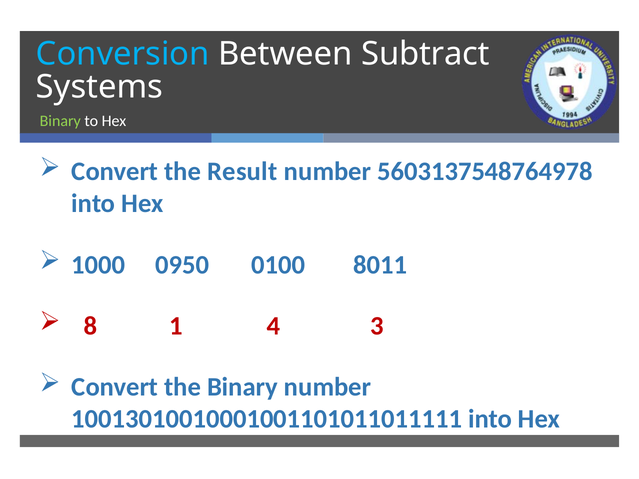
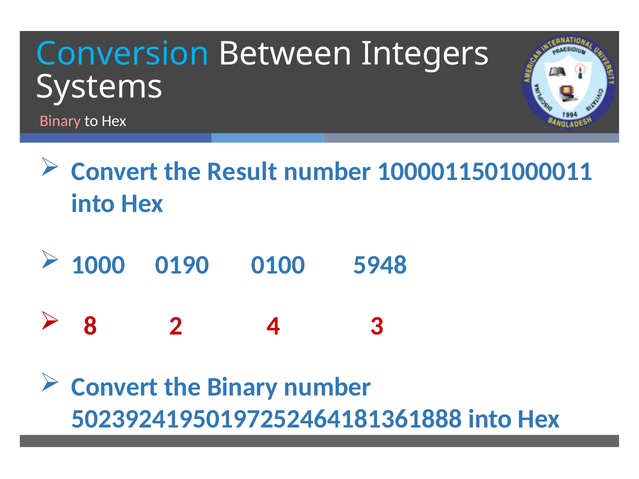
Subtract: Subtract -> Integers
Binary at (60, 121) colour: light green -> pink
5603137548764978: 5603137548764978 -> 1000011501000011
0950: 0950 -> 0190
8011: 8011 -> 5948
1: 1 -> 2
10013010010001001101011011111: 10013010010001001101011011111 -> 50239241950197252464181361888
